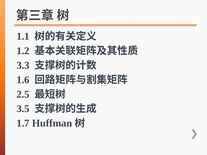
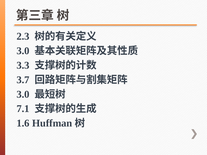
1.1: 1.1 -> 2.3
1.2 at (23, 51): 1.2 -> 3.0
1.6: 1.6 -> 3.7
2.5 at (23, 94): 2.5 -> 3.0
3.5: 3.5 -> 7.1
1.7: 1.7 -> 1.6
